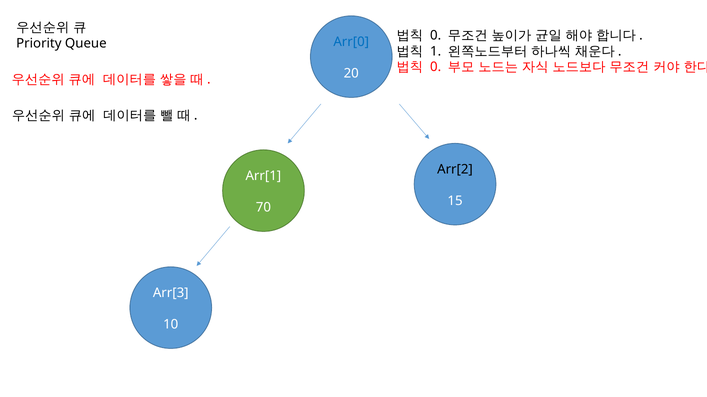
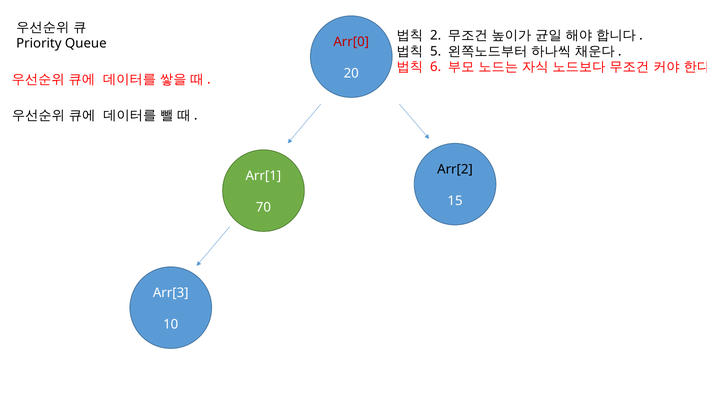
0 at (436, 35): 0 -> 2
Arr[0 colour: blue -> red
1: 1 -> 5
0 at (436, 67): 0 -> 6
